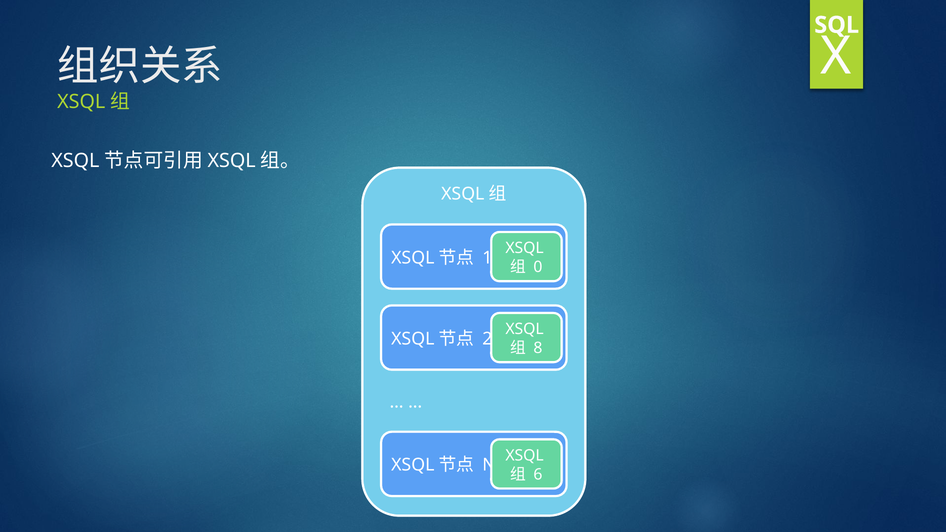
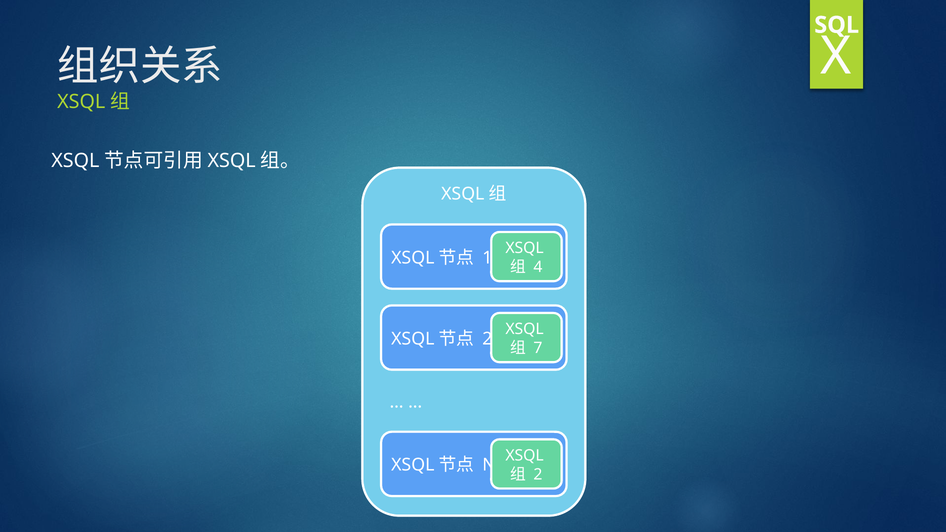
0: 0 -> 4
8: 8 -> 7
6 at (538, 475): 6 -> 2
